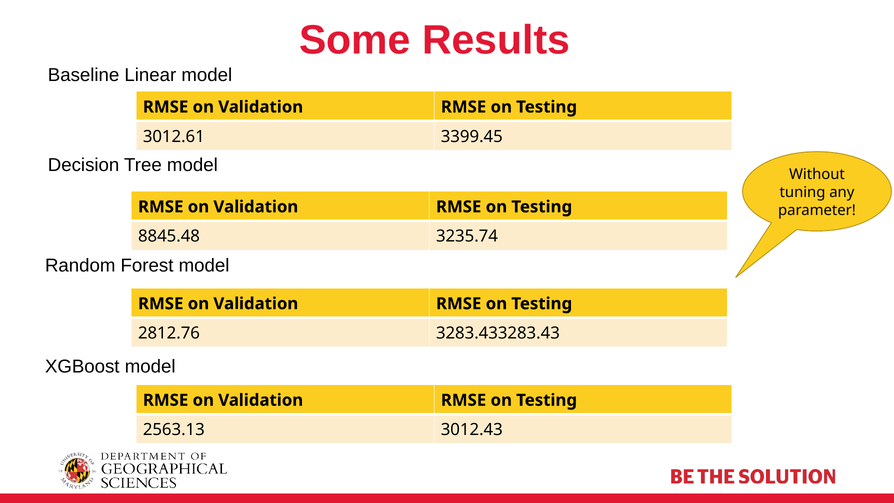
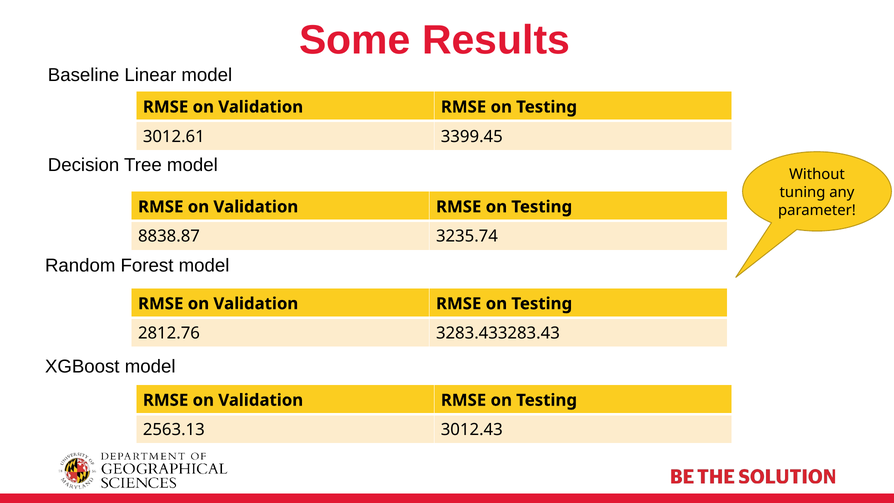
8845.48: 8845.48 -> 8838.87
